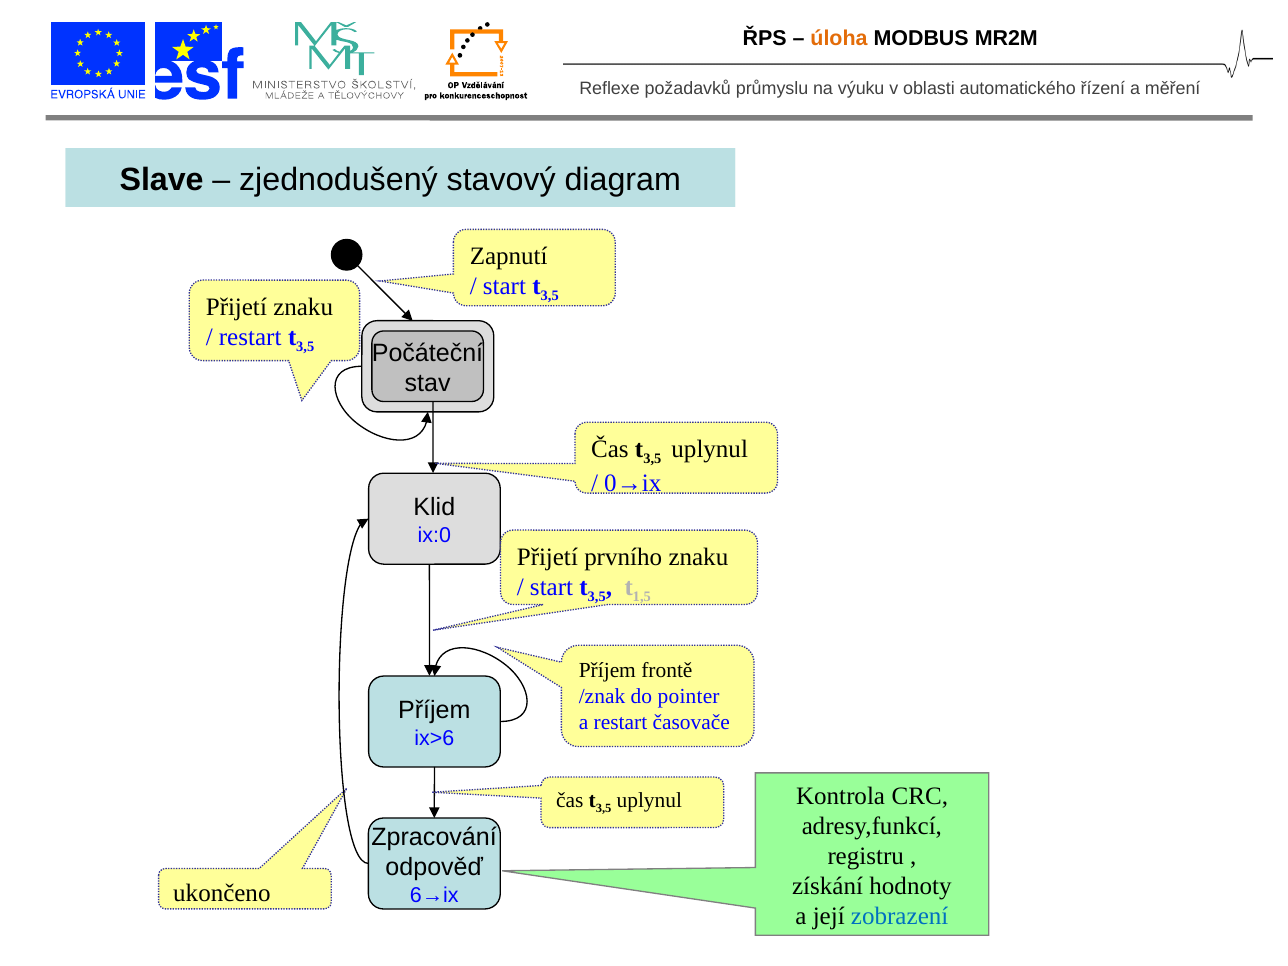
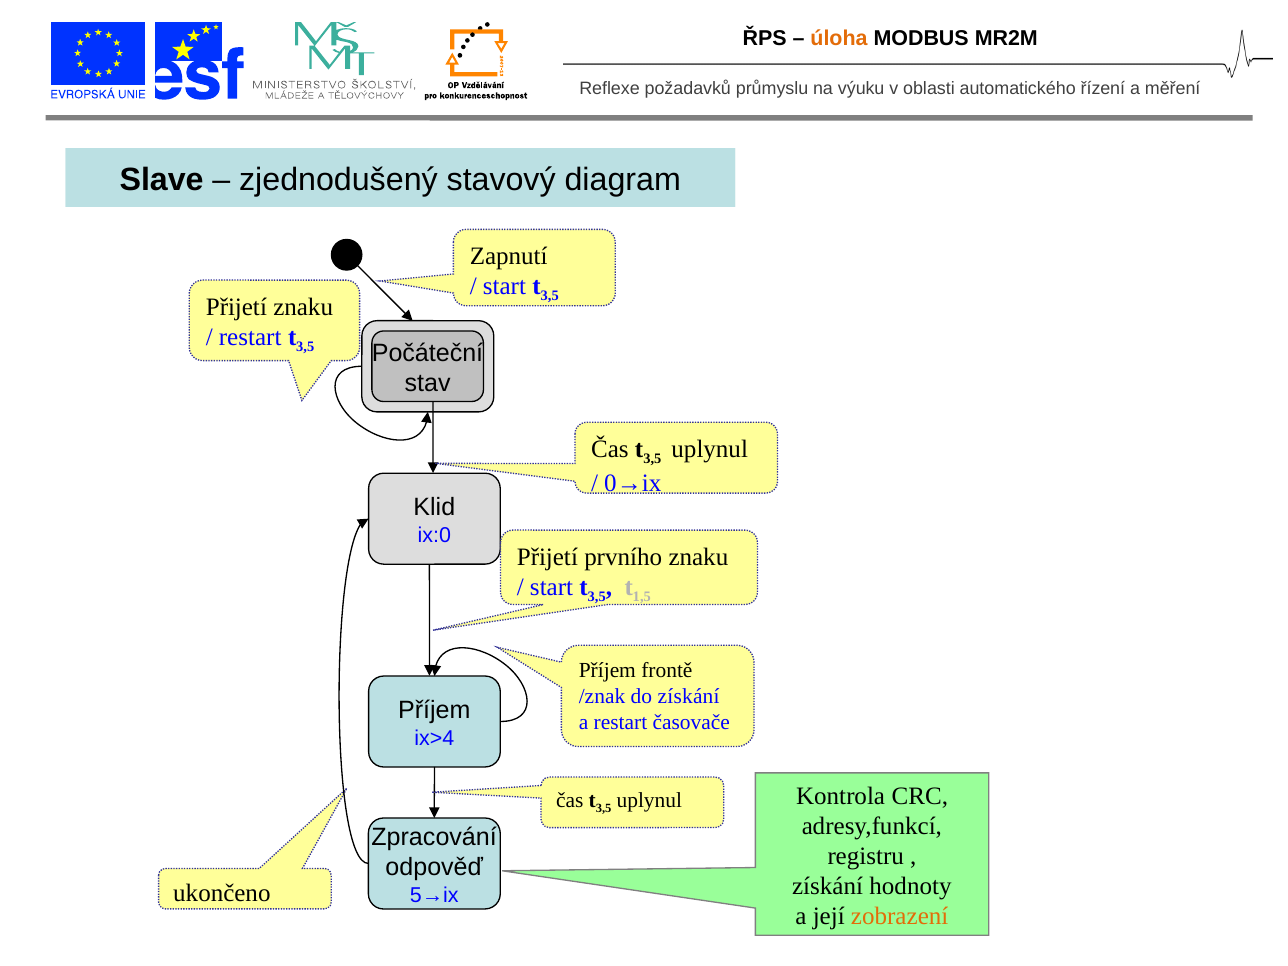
do pointer: pointer -> získání
ix>6: ix>6 -> ix>4
6→ix: 6→ix -> 5→ix
zobrazení colour: blue -> orange
